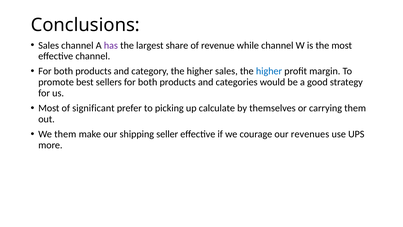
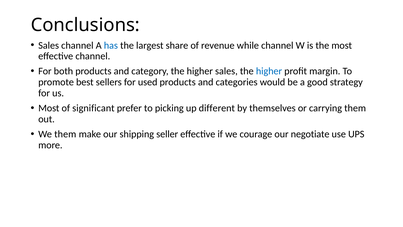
has colour: purple -> blue
sellers for both: both -> used
calculate: calculate -> different
revenues: revenues -> negotiate
